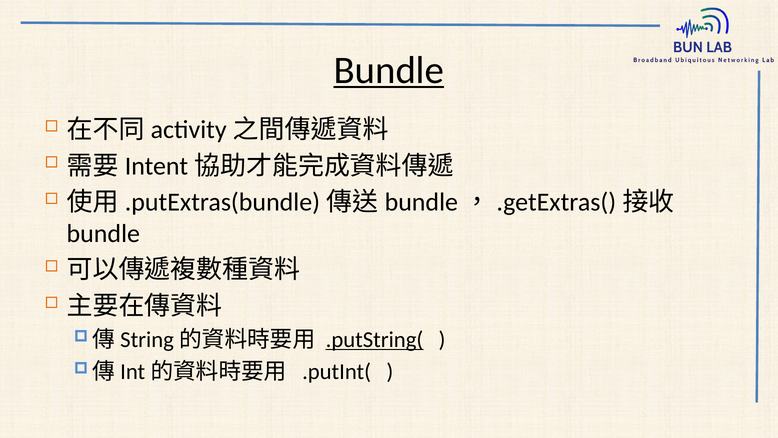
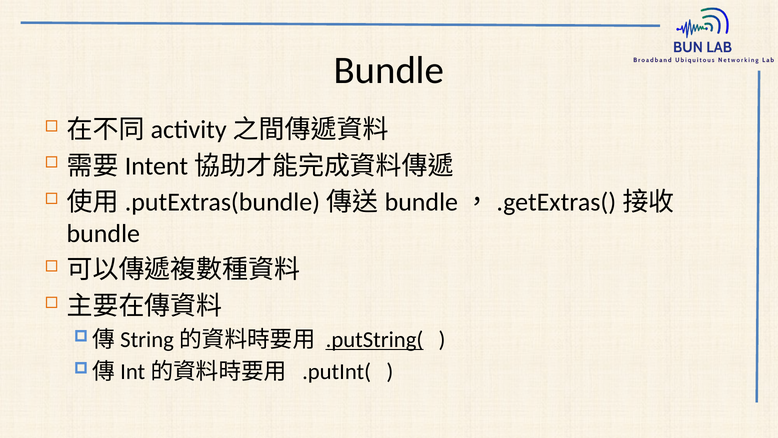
Bundle at (389, 70) underline: present -> none
